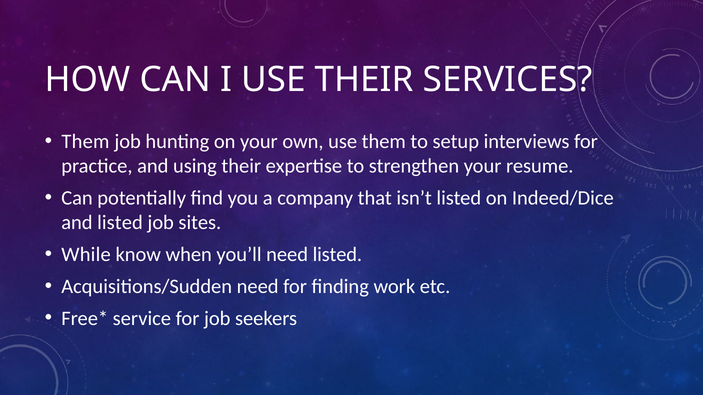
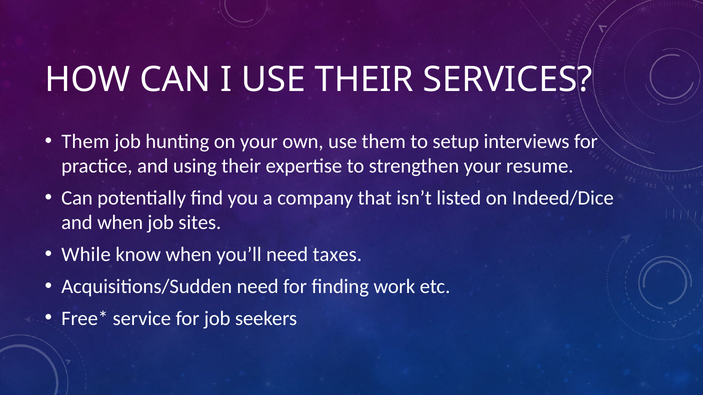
and listed: listed -> when
need listed: listed -> taxes
